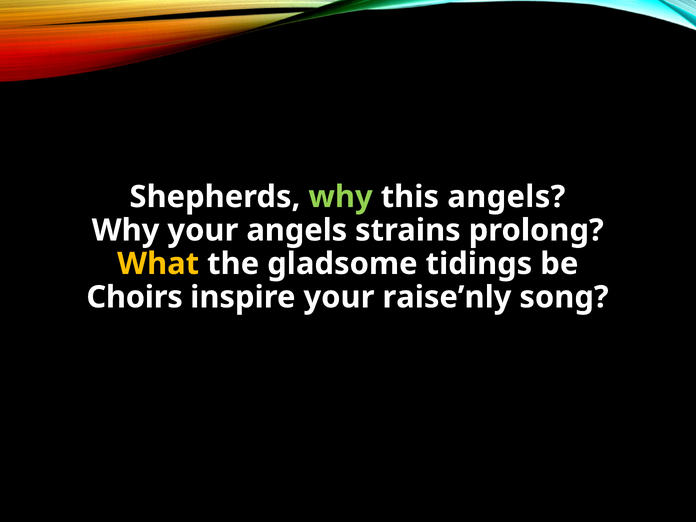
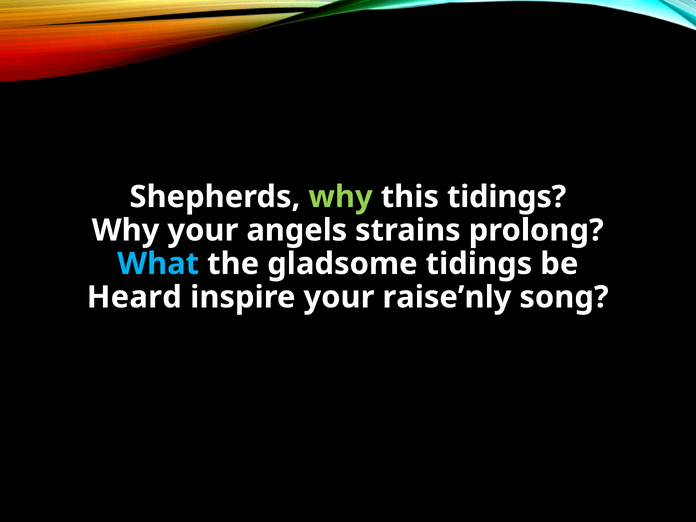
this angels: angels -> tidings
What colour: yellow -> light blue
Choirs: Choirs -> Heard
